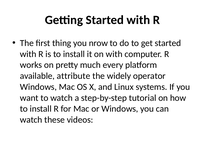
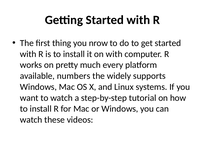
attribute: attribute -> numbers
operator: operator -> supports
